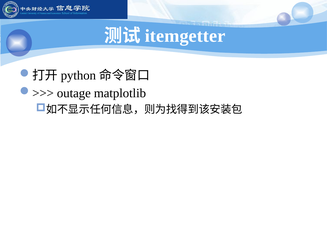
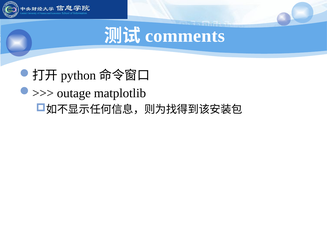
itemgetter: itemgetter -> comments
